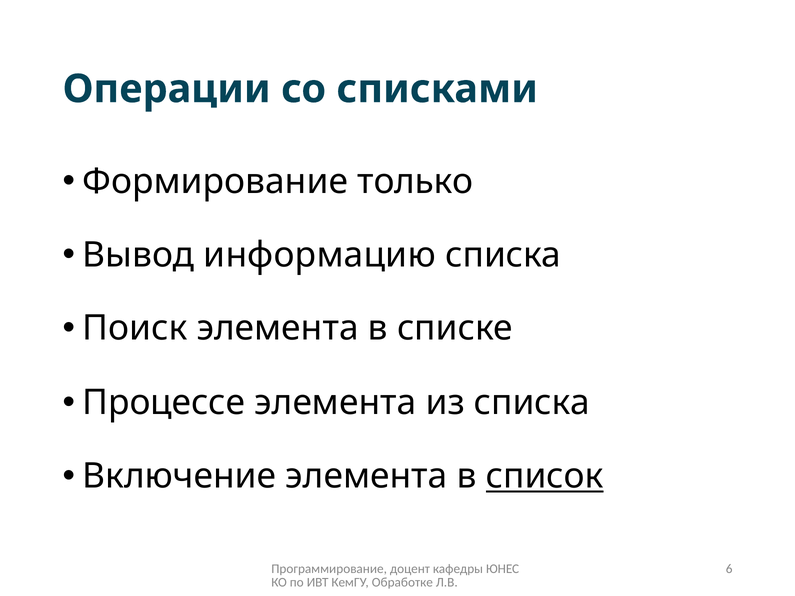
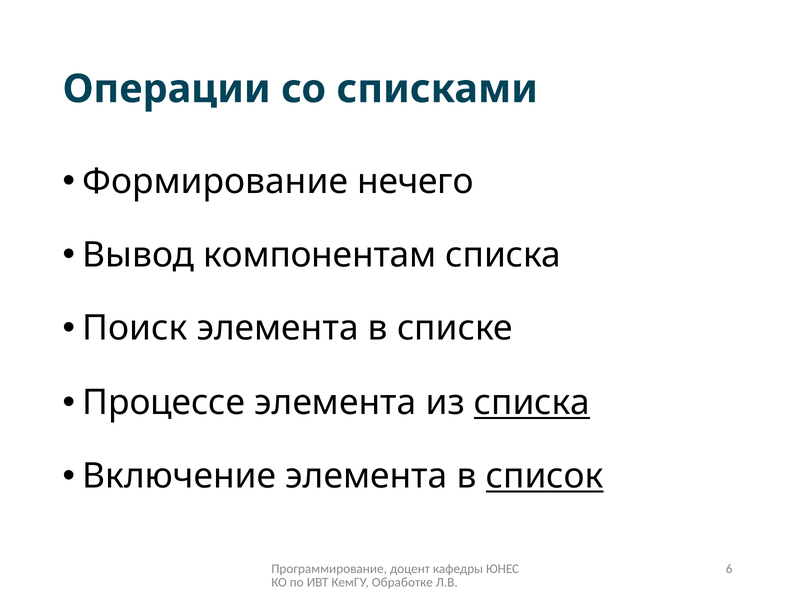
только: только -> нечего
информацию: информацию -> компонентам
списка at (532, 403) underline: none -> present
